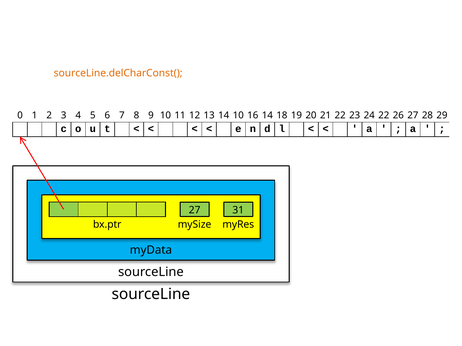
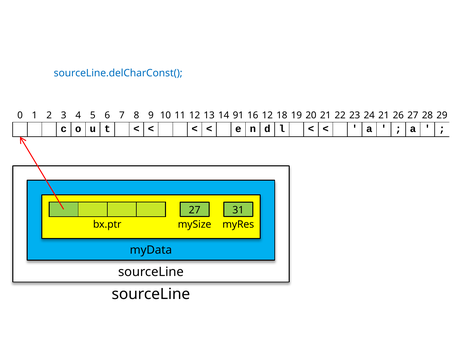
sourceLine.delCharConst( colour: orange -> blue
14 10: 10 -> 91
16 14: 14 -> 12
24 22: 22 -> 21
